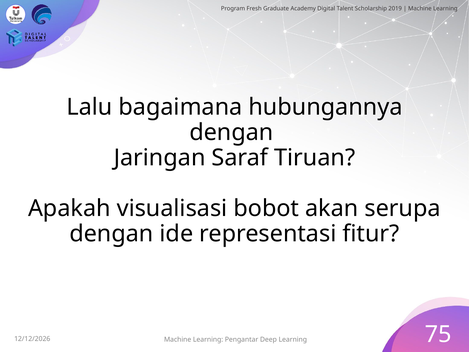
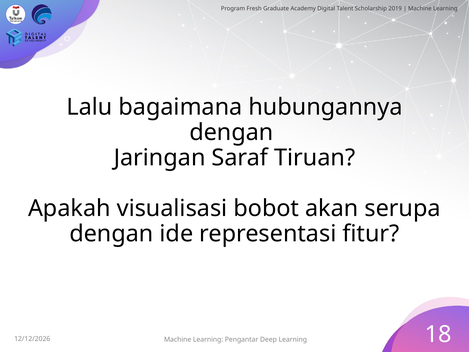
75: 75 -> 18
